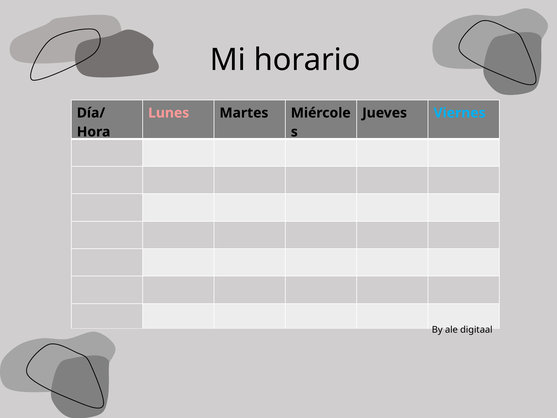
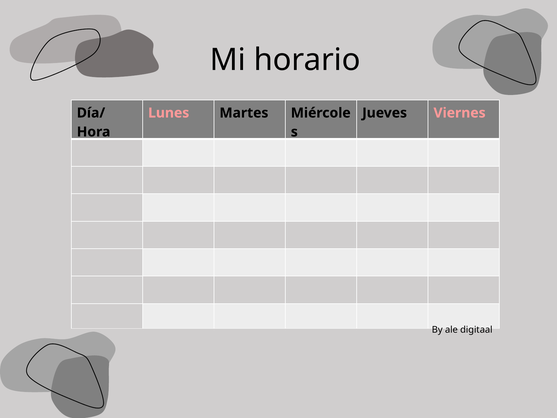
Viernes colour: light blue -> pink
